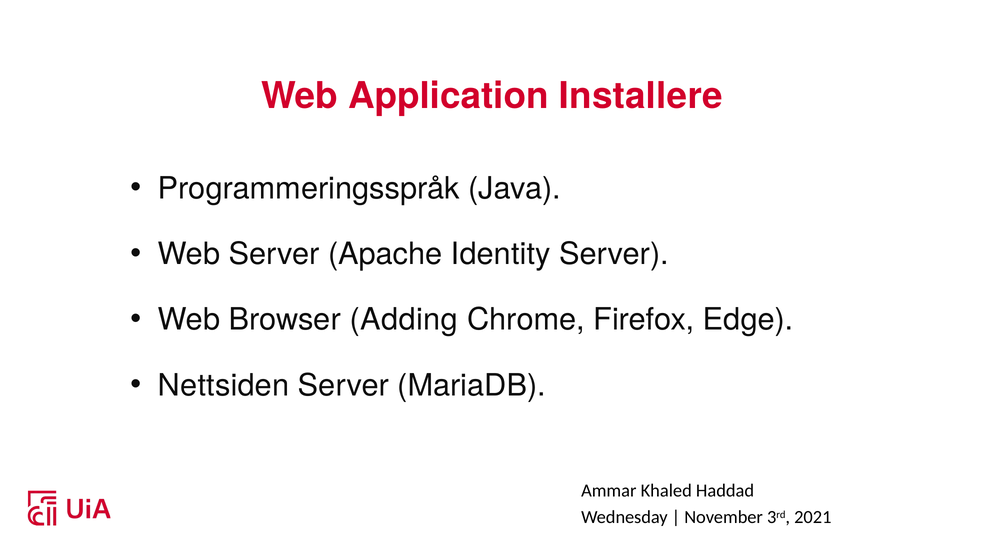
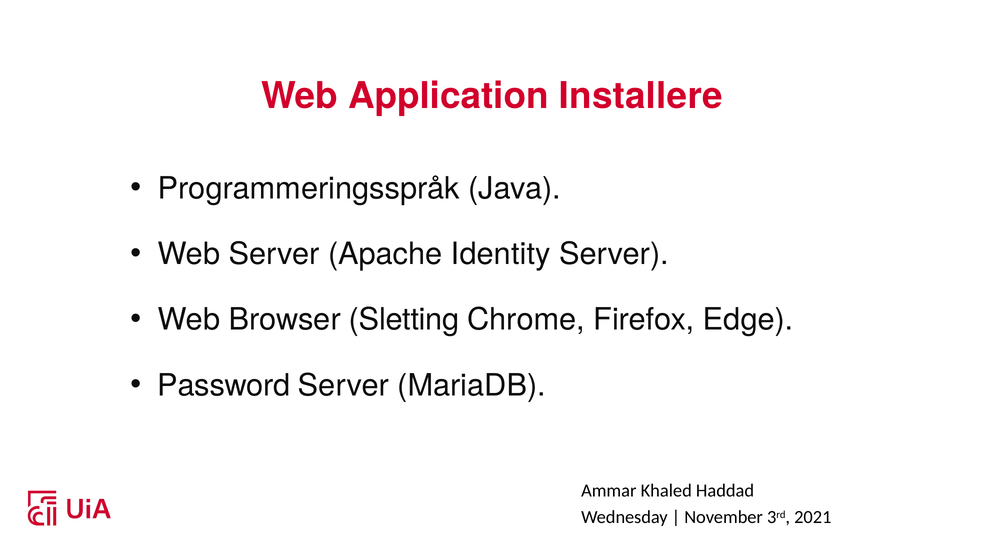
Adding: Adding -> Sletting
Nettsiden: Nettsiden -> Password
